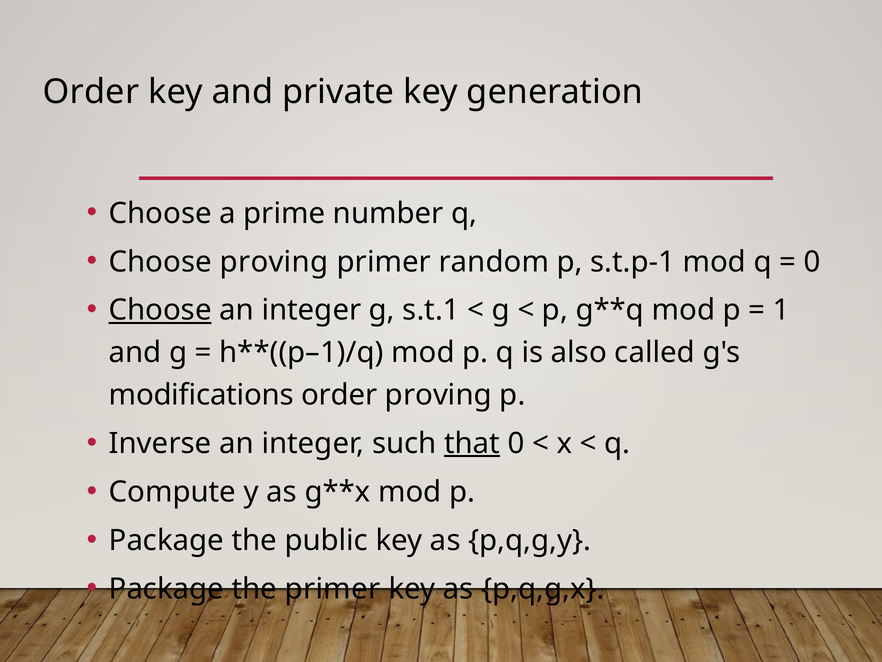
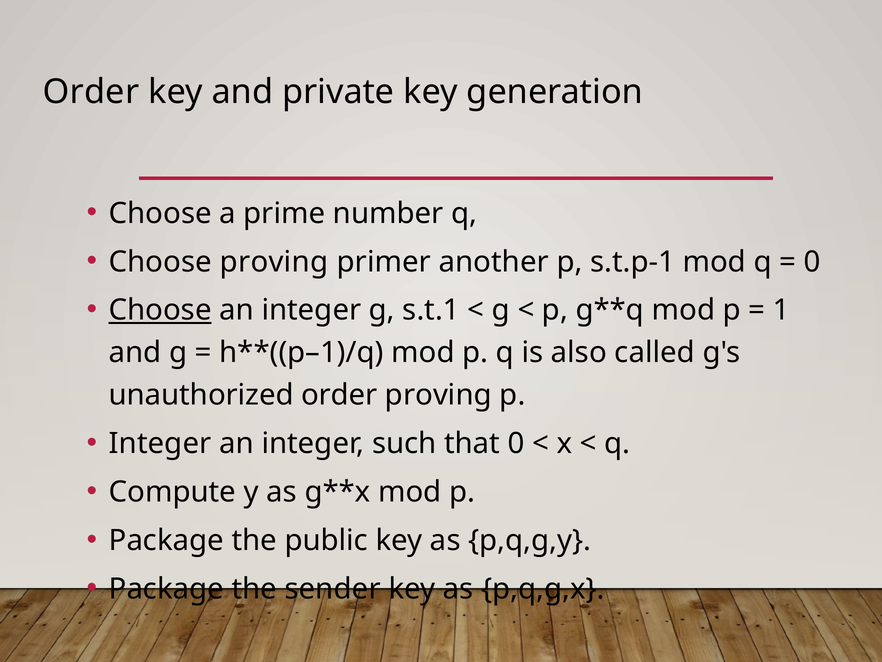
random: random -> another
modifications: modifications -> unauthorized
Inverse at (160, 443): Inverse -> Integer
that underline: present -> none
the primer: primer -> sender
